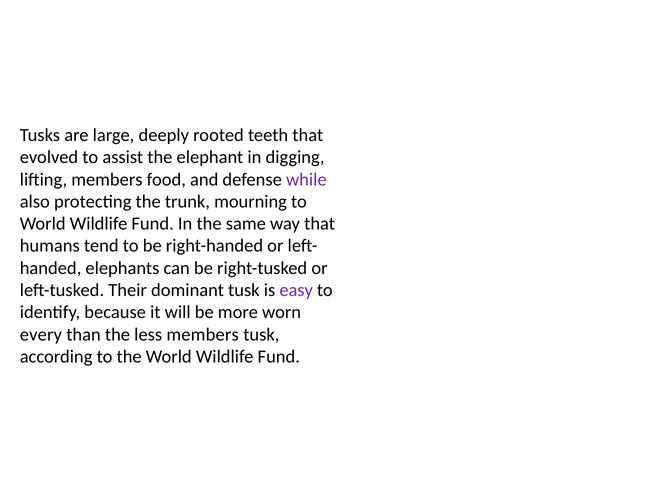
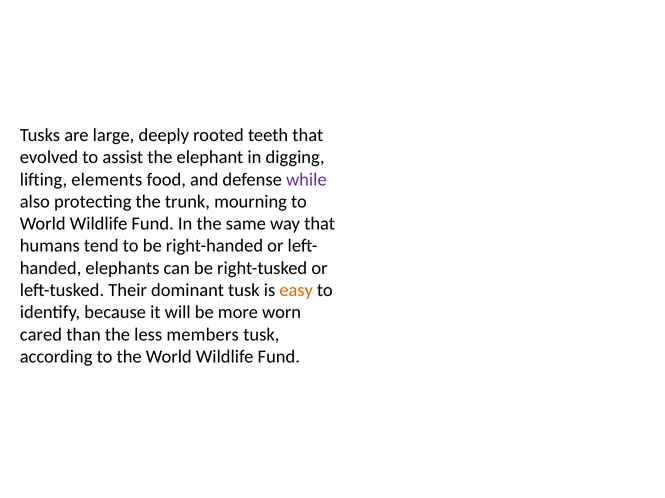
lifting members: members -> elements
easy colour: purple -> orange
every: every -> cared
